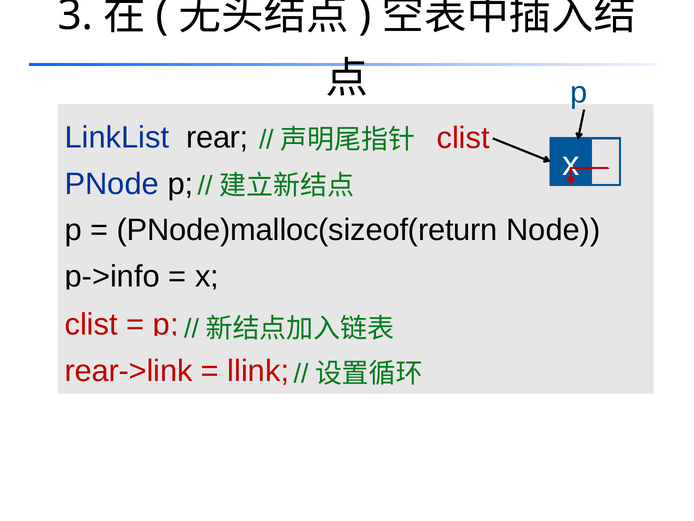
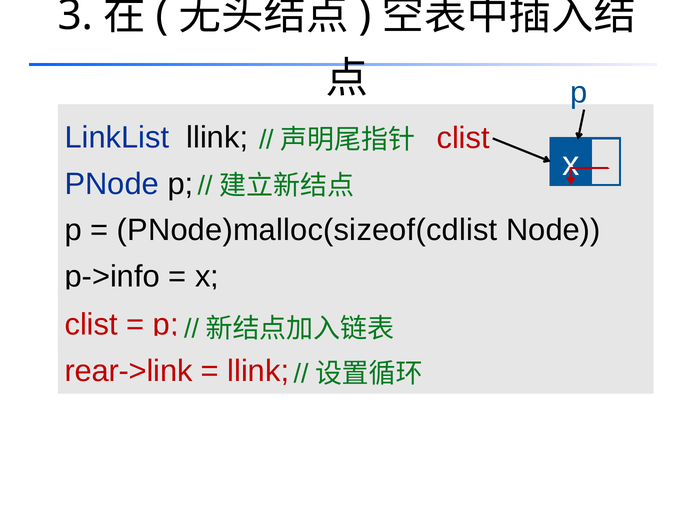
LinkList rear: rear -> llink
PNode)malloc(sizeof(return: PNode)malloc(sizeof(return -> PNode)malloc(sizeof(cdlist
